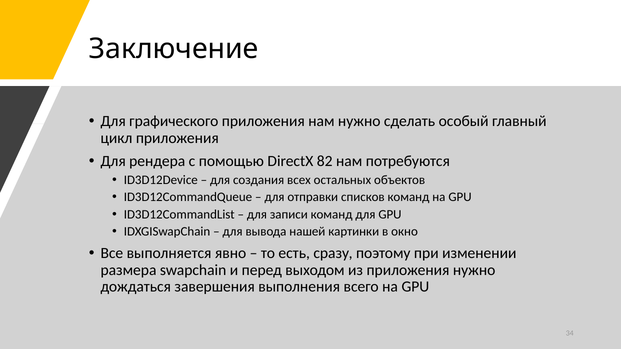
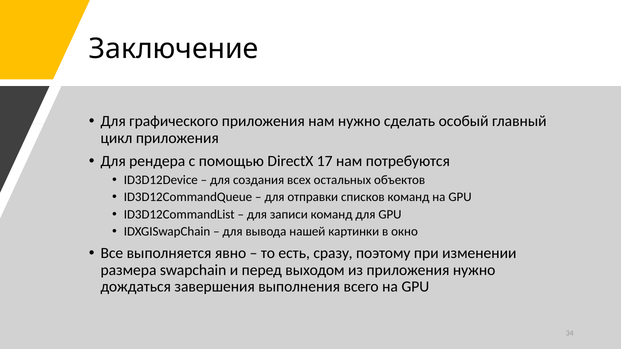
82: 82 -> 17
